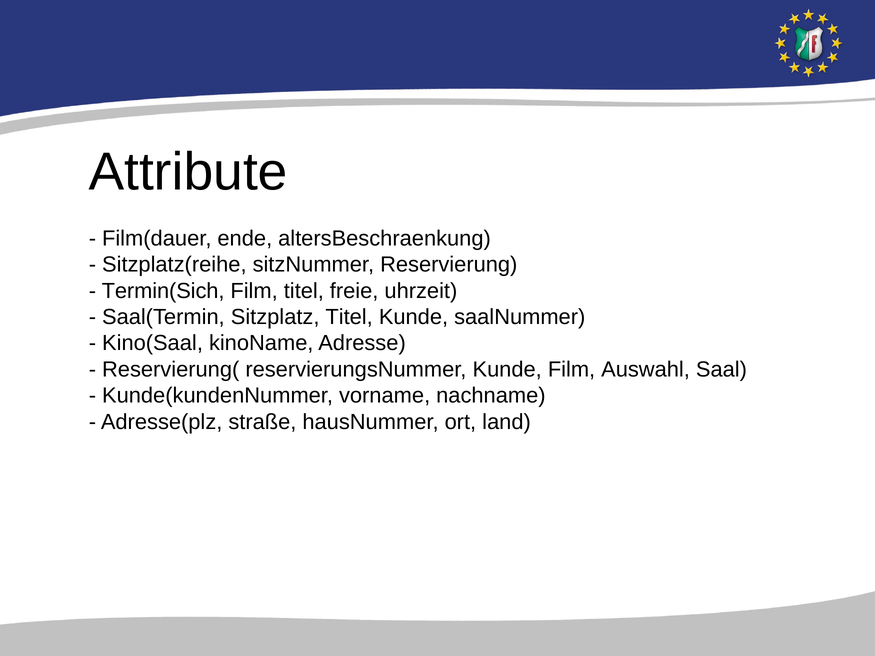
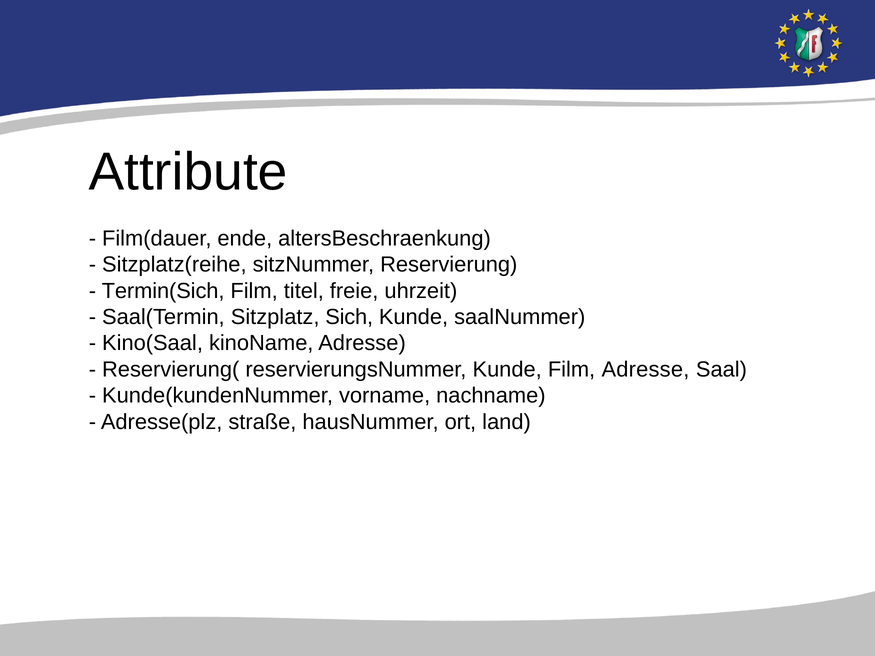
Sitzplatz Titel: Titel -> Sich
Film Auswahl: Auswahl -> Adresse
